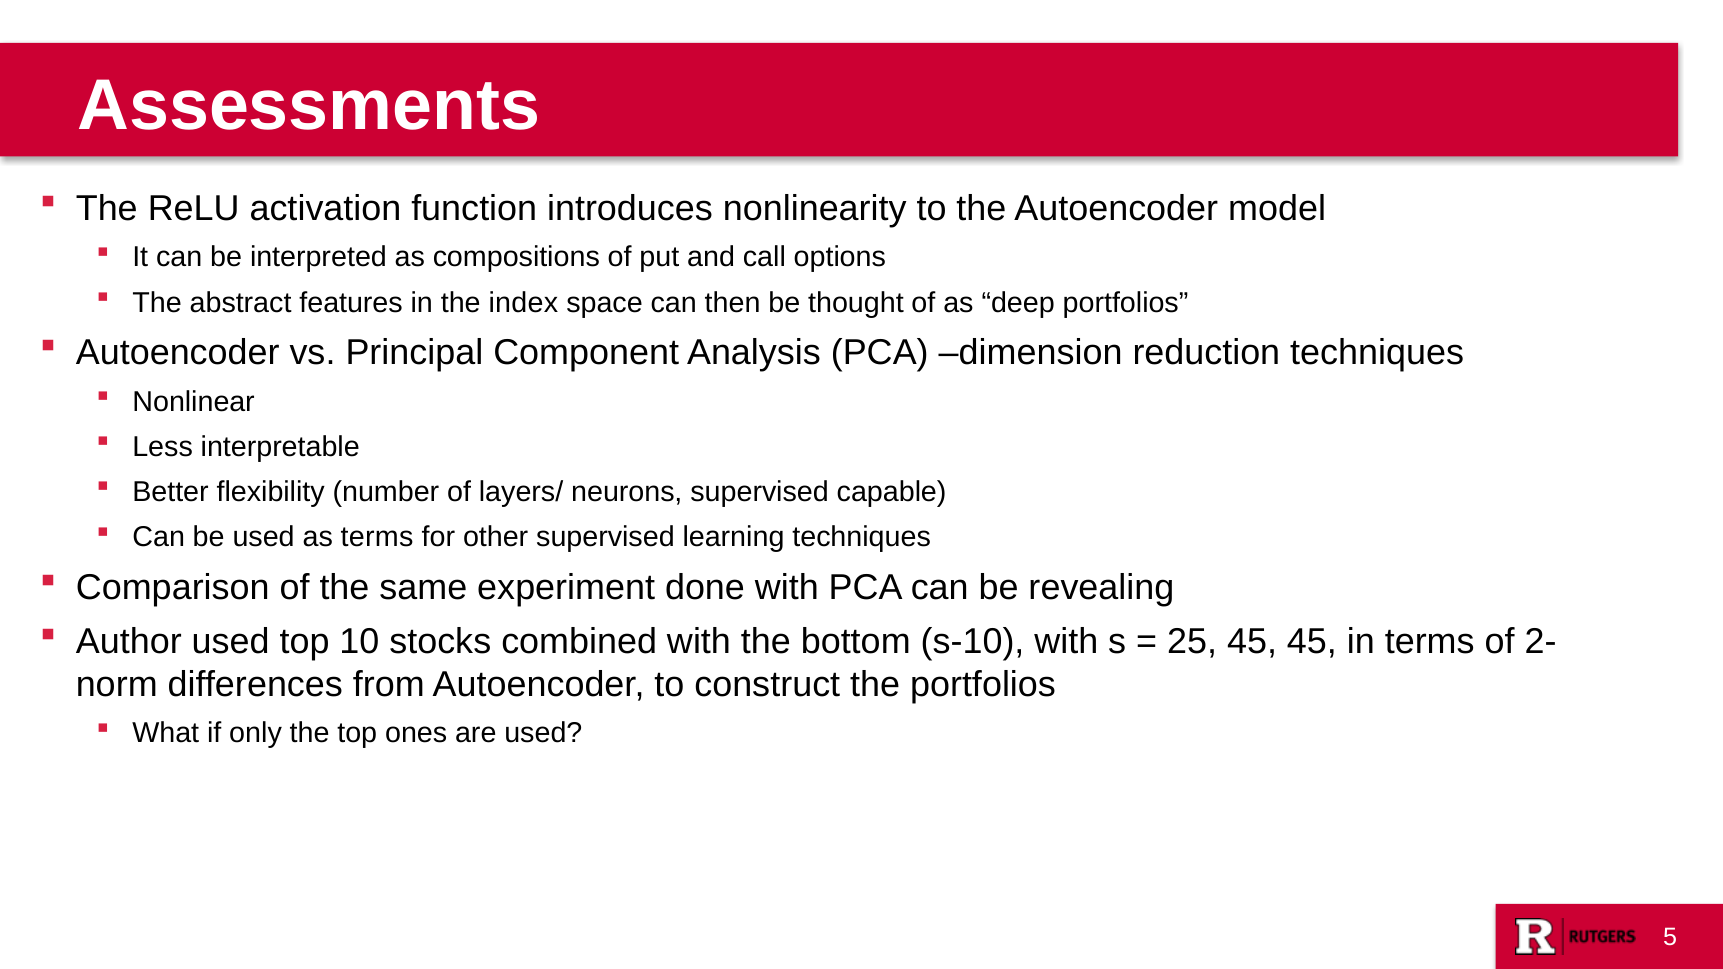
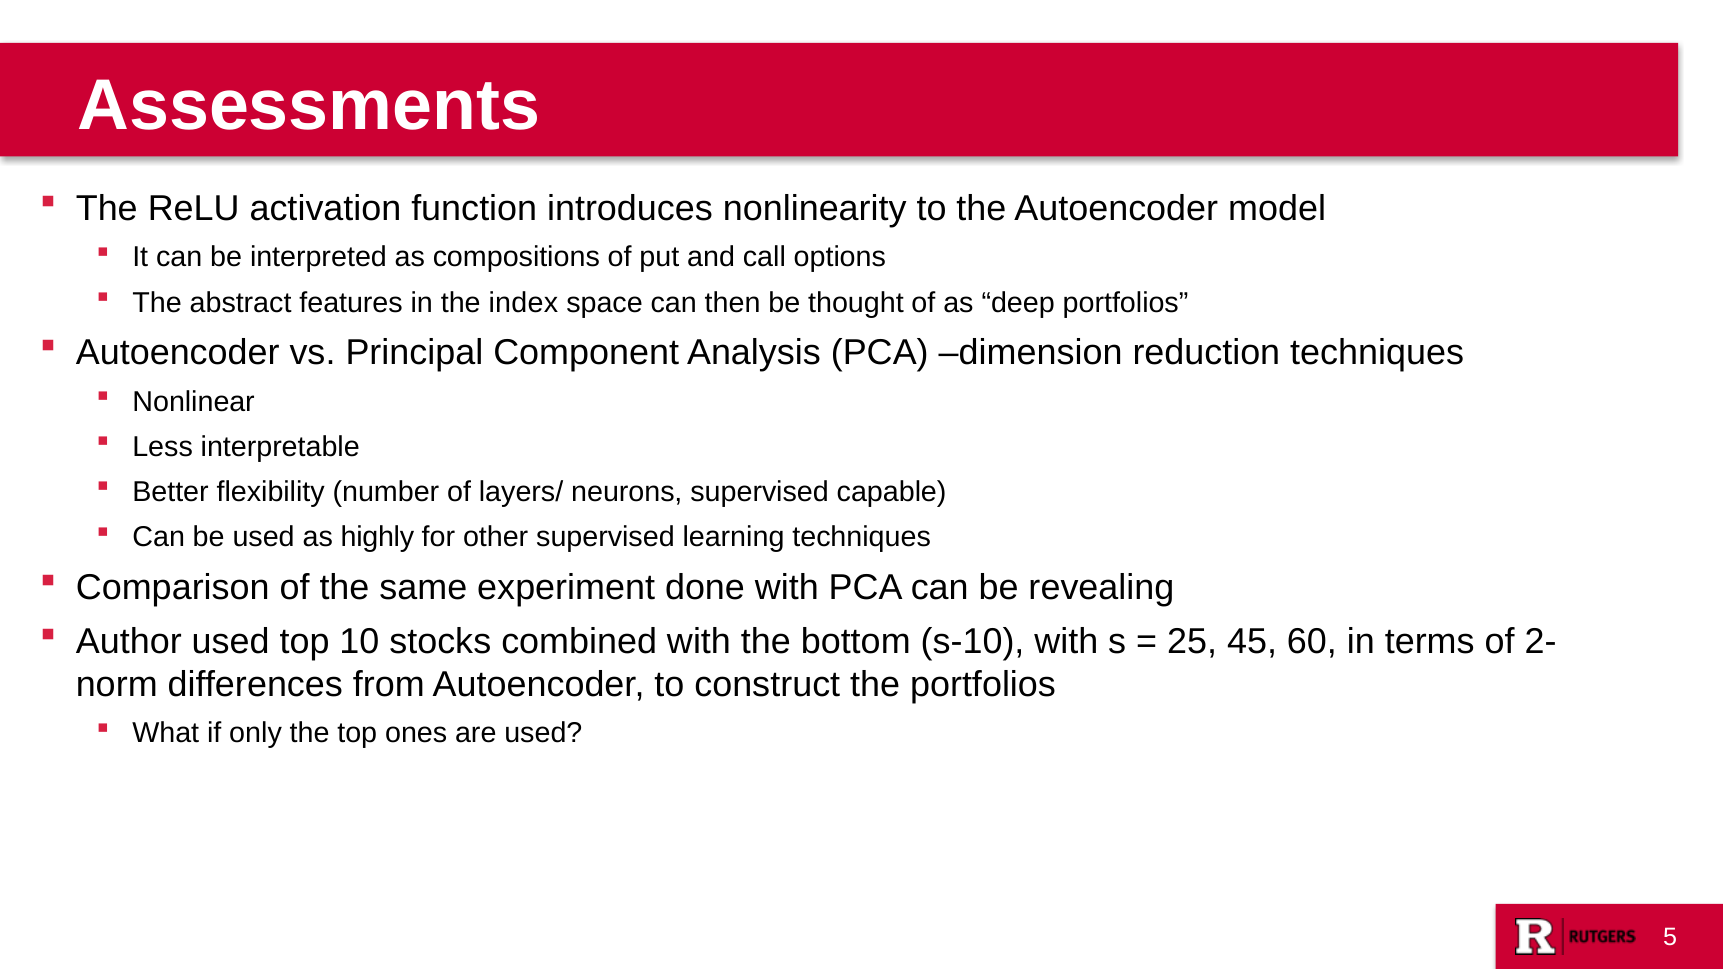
as terms: terms -> highly
45 45: 45 -> 60
